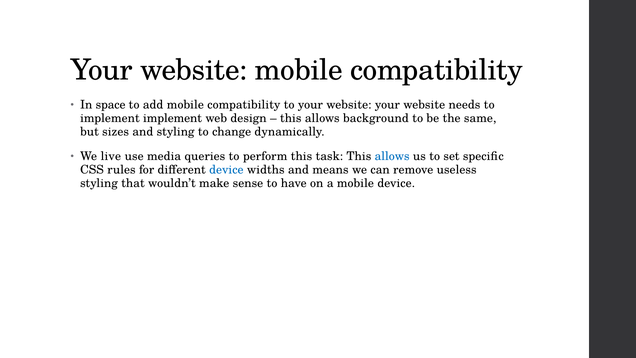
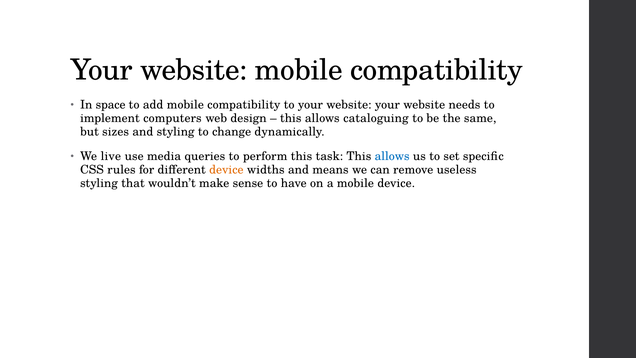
implement implement: implement -> computers
background: background -> cataloguing
device at (226, 170) colour: blue -> orange
